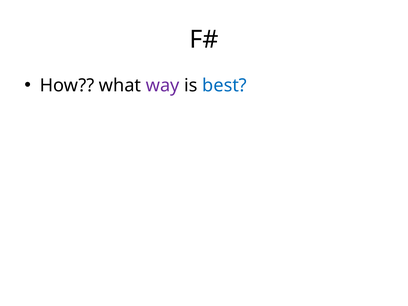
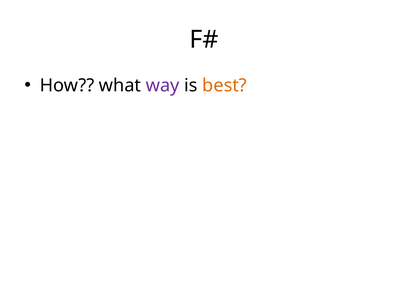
best colour: blue -> orange
